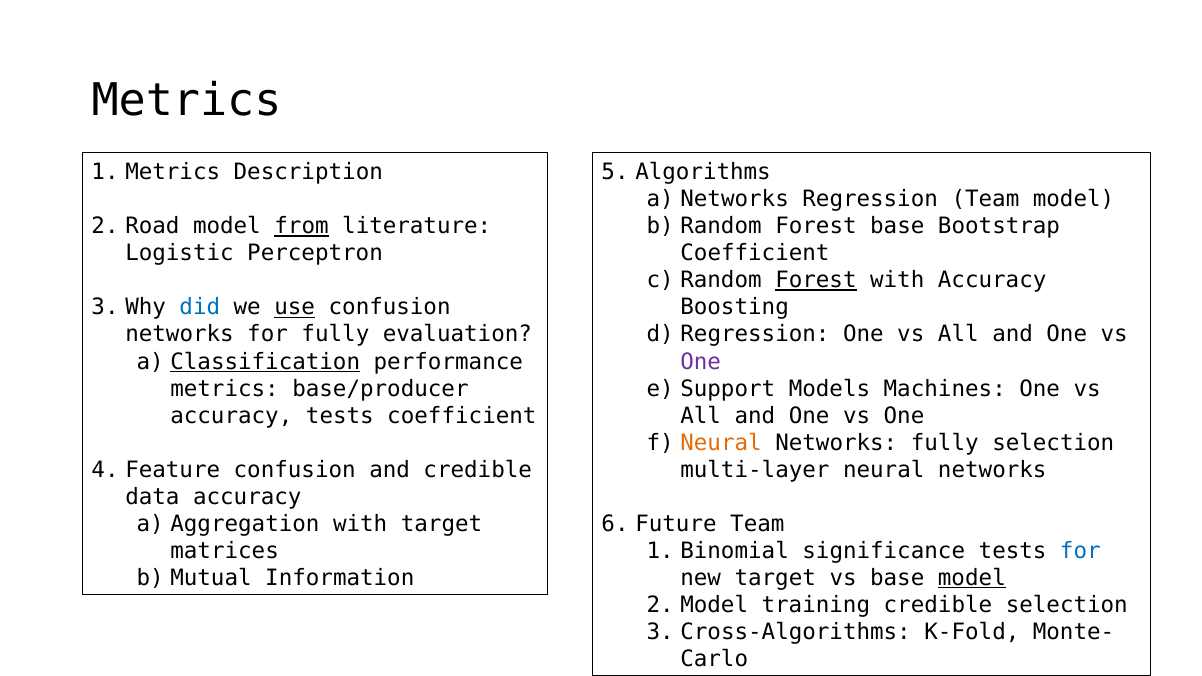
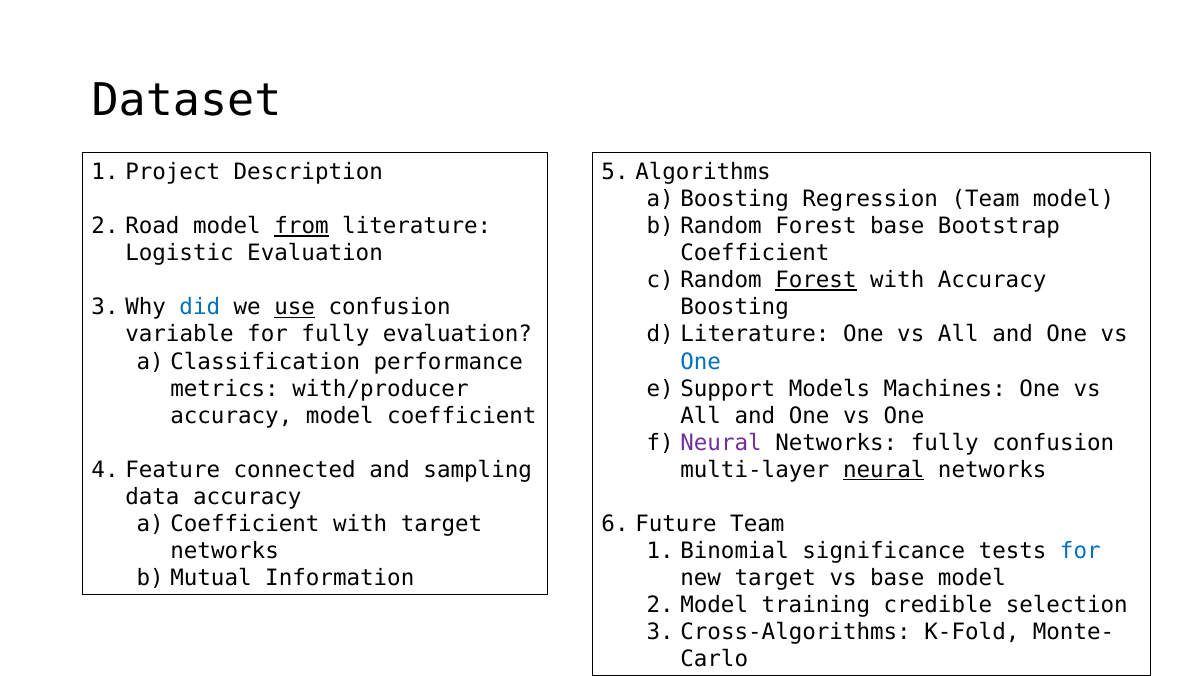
Metrics at (187, 101): Metrics -> Dataset
Metrics at (173, 172): Metrics -> Project
Networks at (735, 199): Networks -> Boosting
Logistic Perceptron: Perceptron -> Evaluation
networks at (180, 335): networks -> variable
Regression at (755, 335): Regression -> Literature
Classification underline: present -> none
One at (701, 362) colour: purple -> blue
base/producer: base/producer -> with/producer
accuracy tests: tests -> model
Neural at (721, 443) colour: orange -> purple
fully selection: selection -> confusion
Feature confusion: confusion -> connected
and credible: credible -> sampling
neural at (884, 470) underline: none -> present
Aggregation at (245, 524): Aggregation -> Coefficient
matrices at (225, 551): matrices -> networks
model at (972, 578) underline: present -> none
